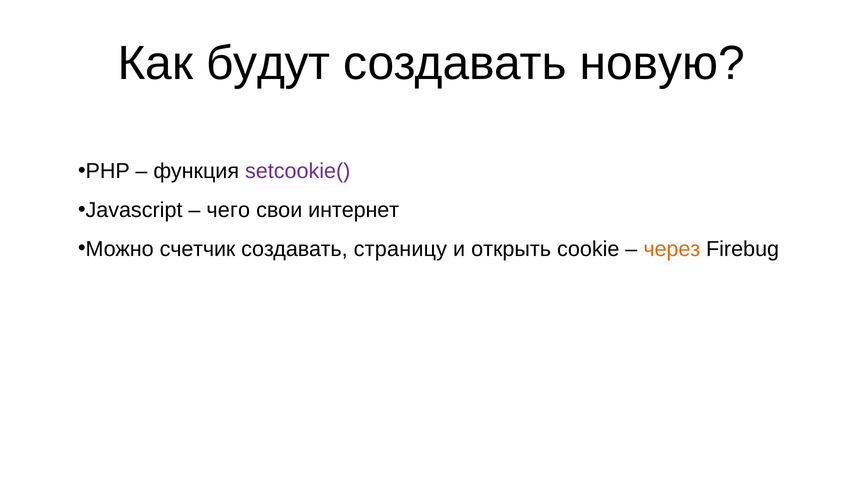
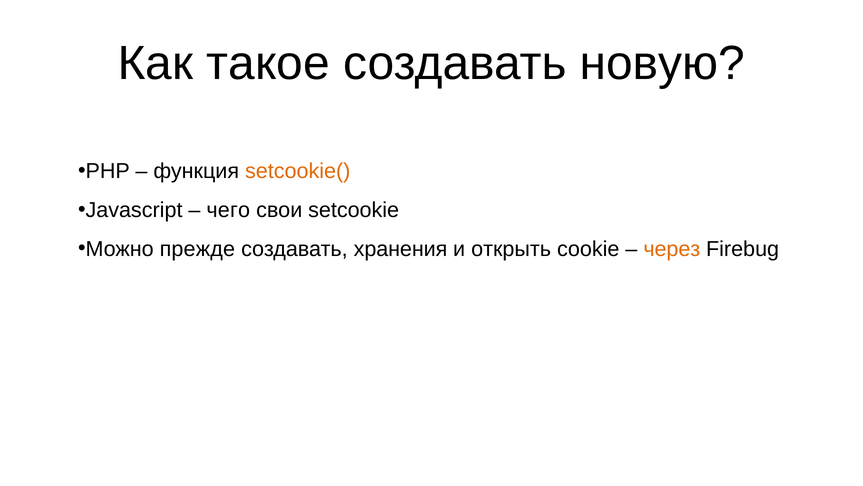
будут: будут -> такое
setcookie( colour: purple -> orange
интернет: интернет -> setcookie
счетчик: счетчик -> прежде
страницу: страницу -> хранения
